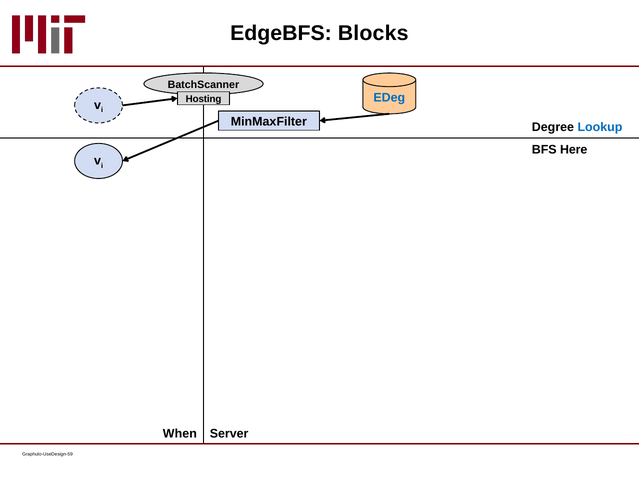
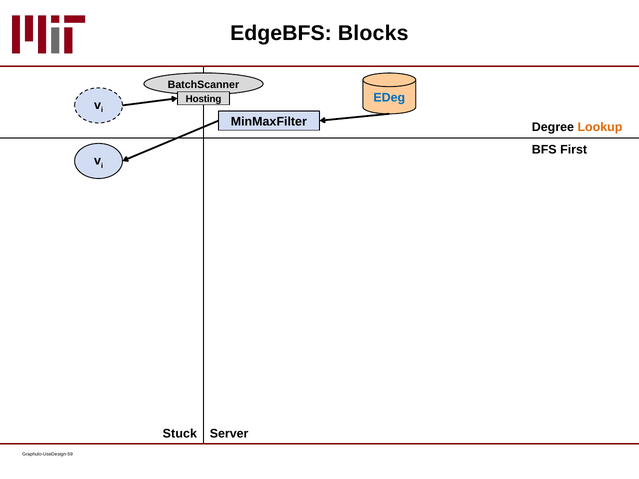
Lookup colour: blue -> orange
Here: Here -> First
When: When -> Stuck
